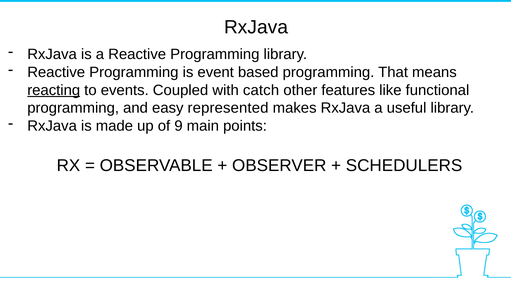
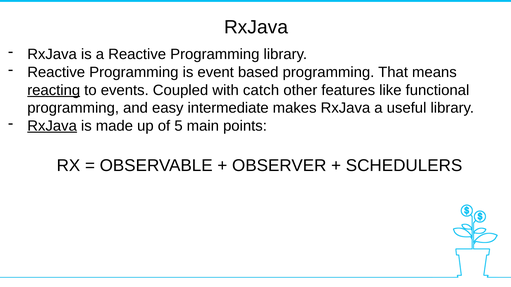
represented: represented -> intermediate
RxJava at (52, 126) underline: none -> present
9: 9 -> 5
